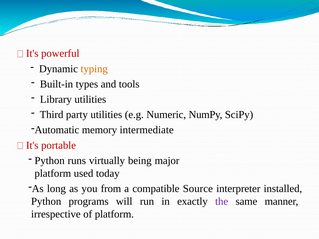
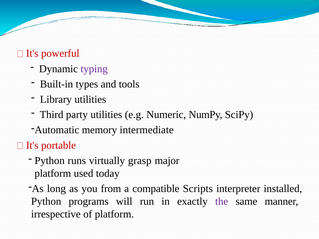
typing colour: orange -> purple
being: being -> grasp
Source: Source -> Scripts
